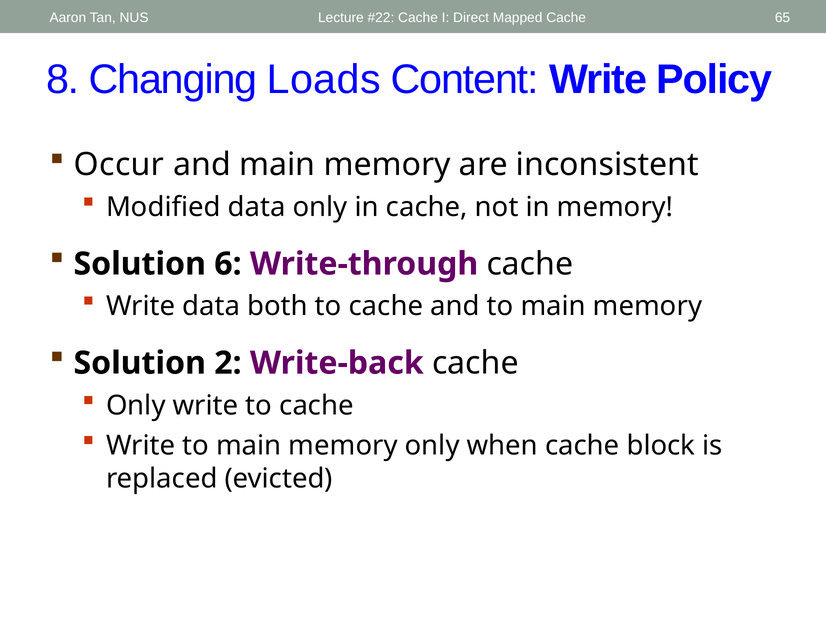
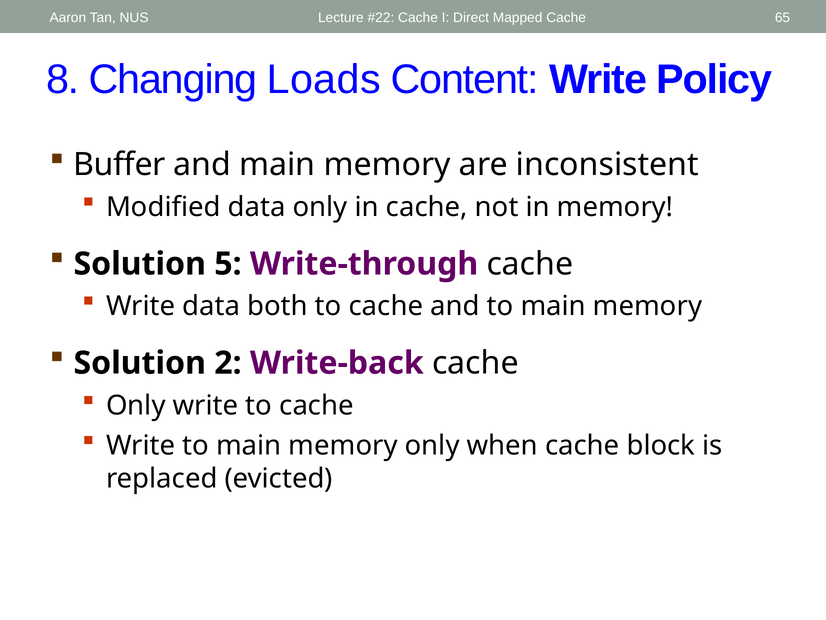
Occur: Occur -> Buffer
6: 6 -> 5
